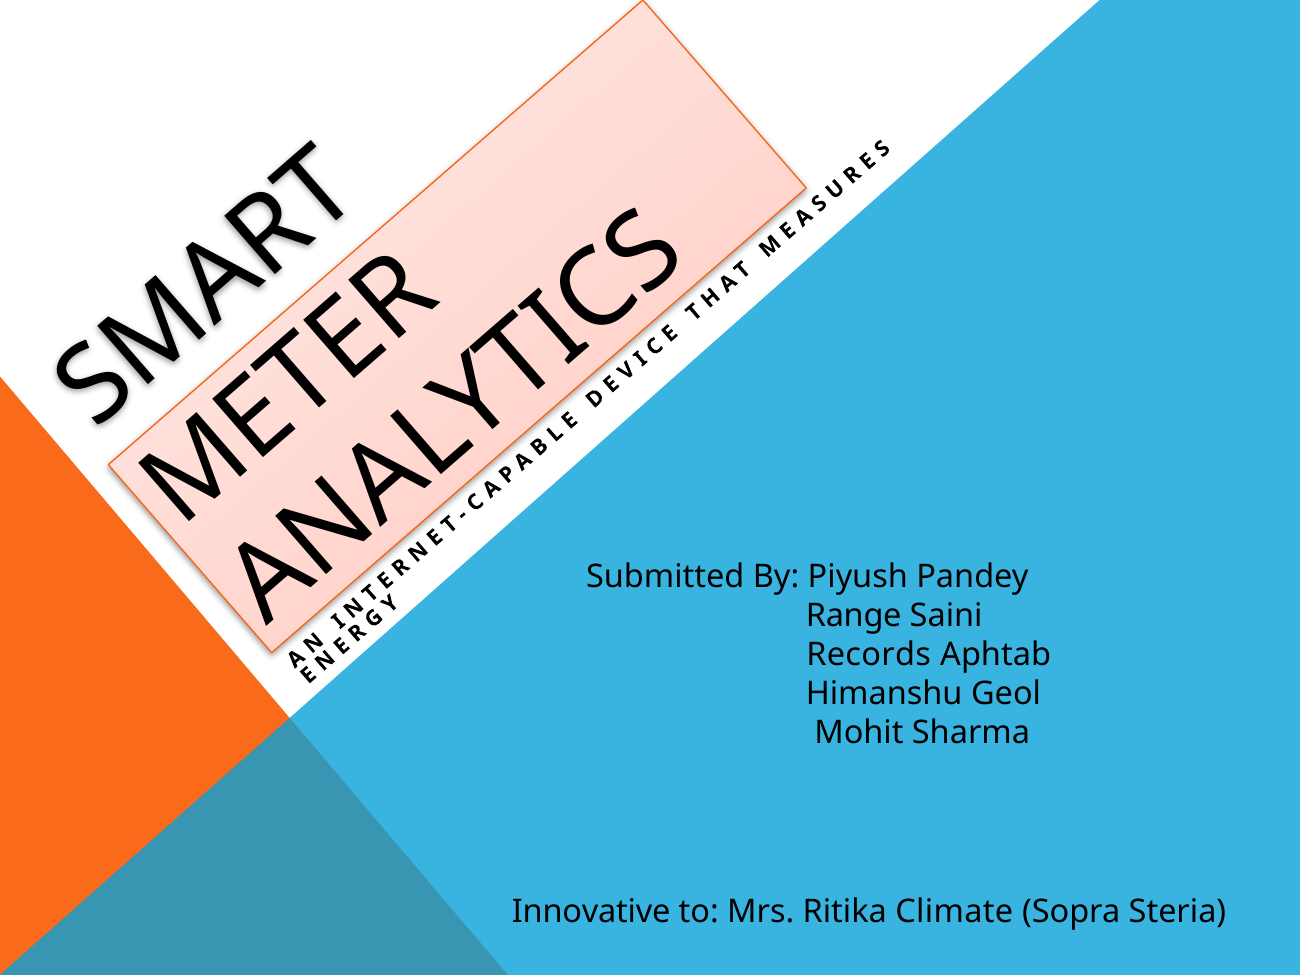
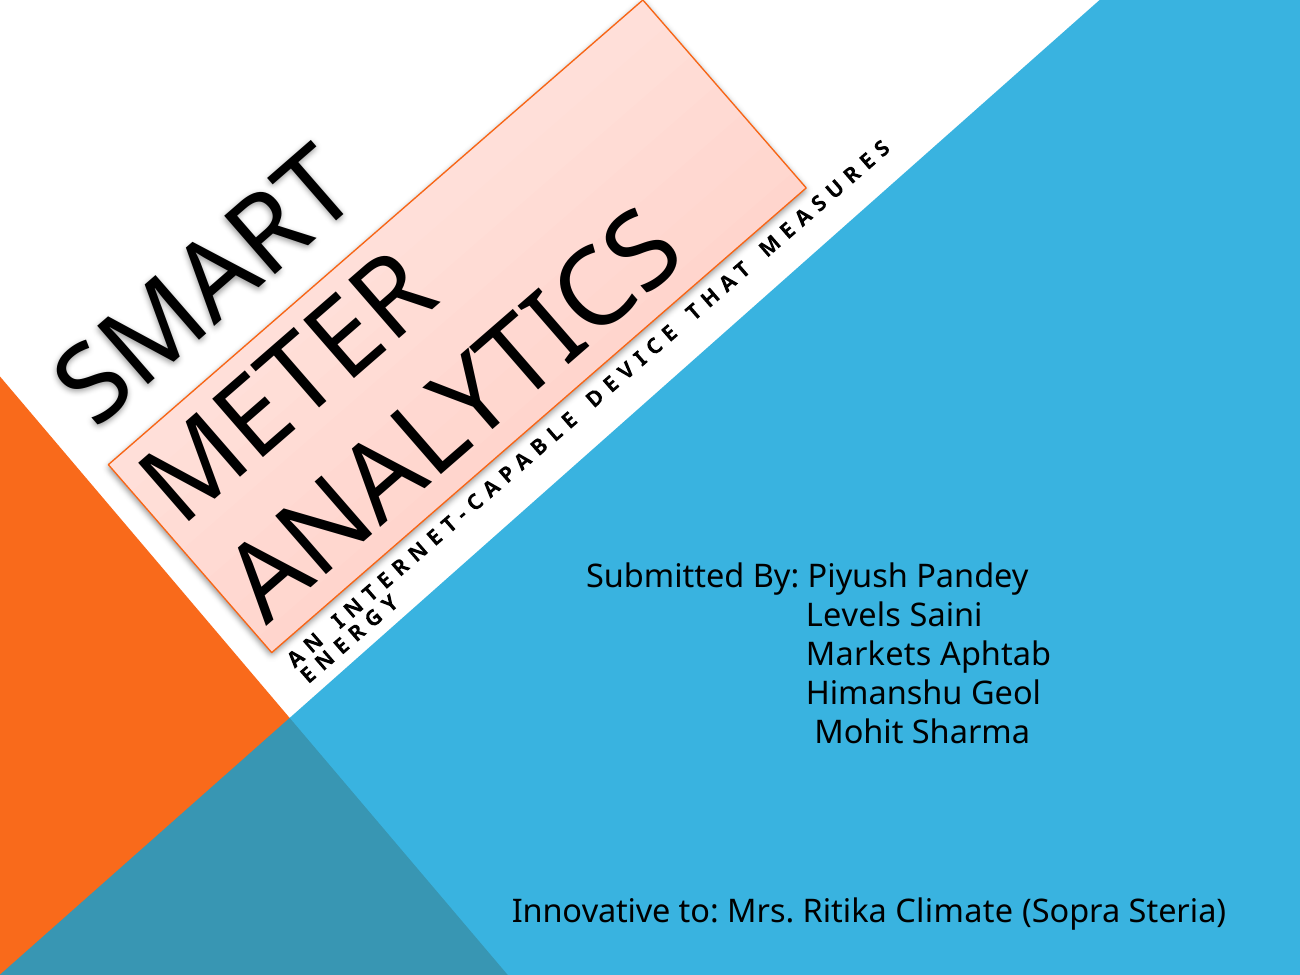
Range: Range -> Levels
Records: Records -> Markets
